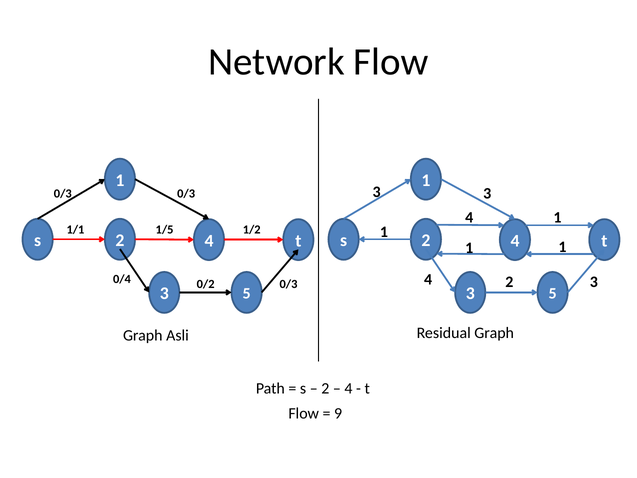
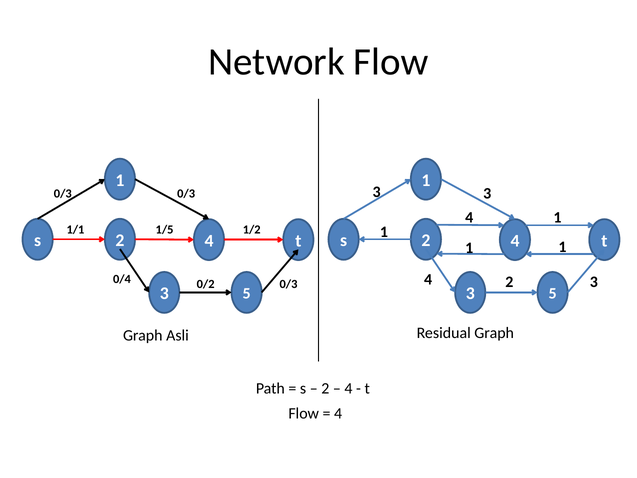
9 at (338, 413): 9 -> 4
